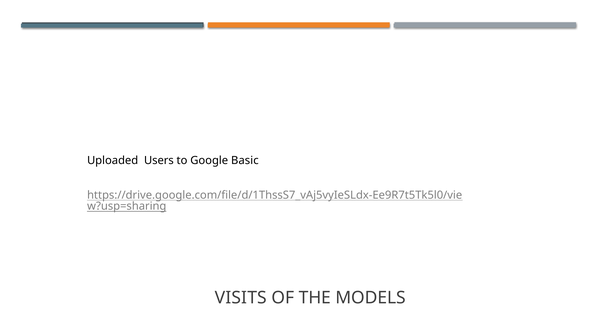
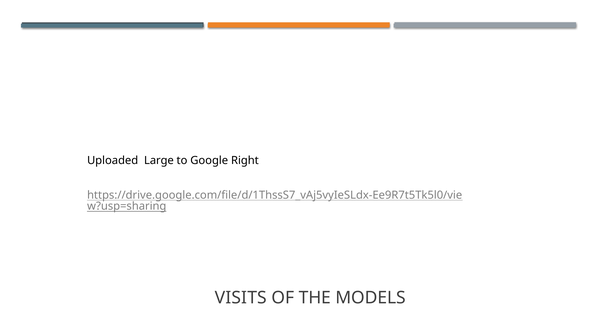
Users: Users -> Large
Basic: Basic -> Right
